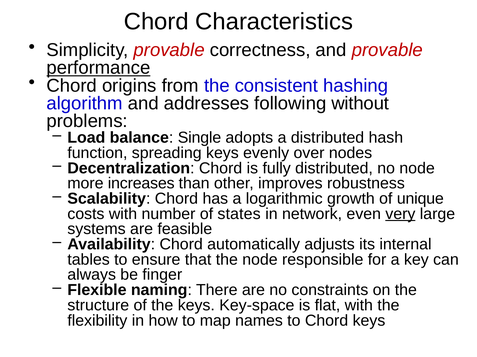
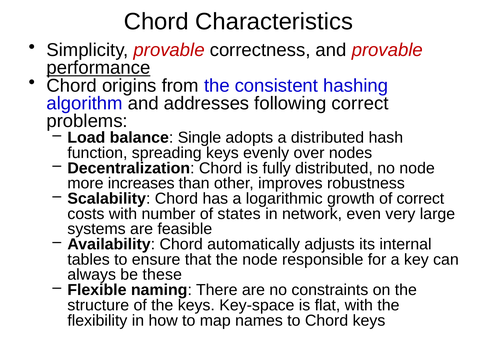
following without: without -> correct
of unique: unique -> correct
very underline: present -> none
finger: finger -> these
